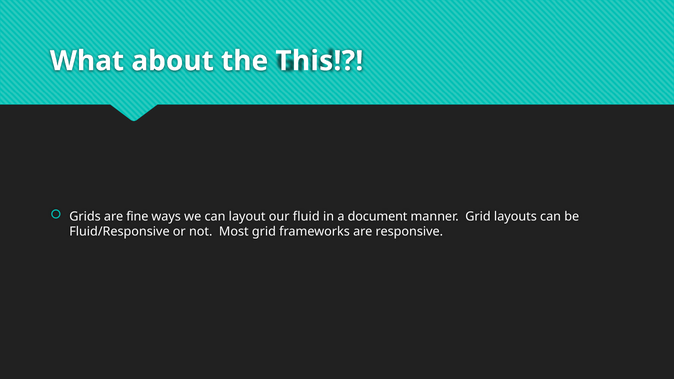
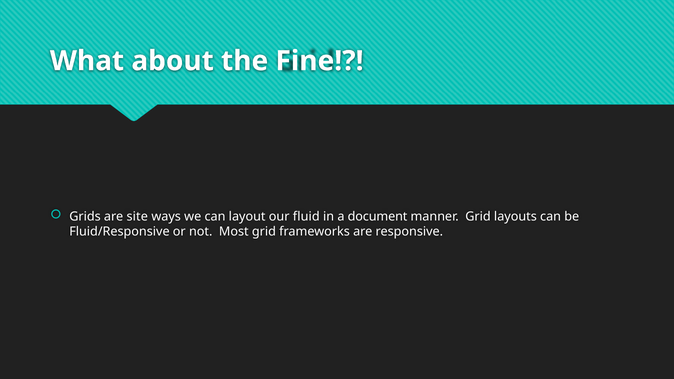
This: This -> Fine
fine: fine -> site
